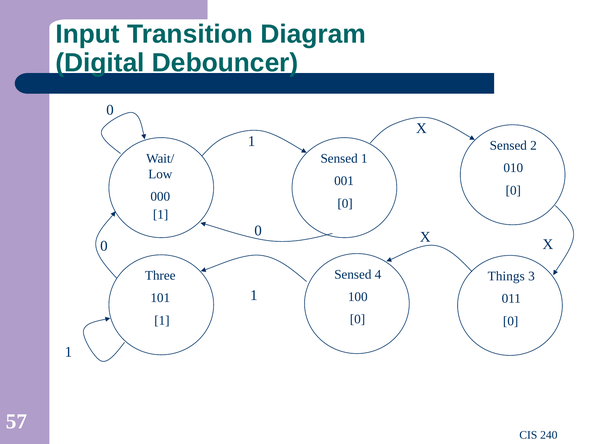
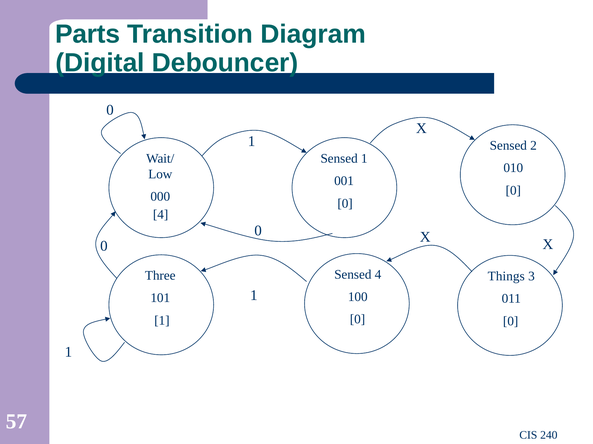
Input: Input -> Parts
1 at (161, 215): 1 -> 4
